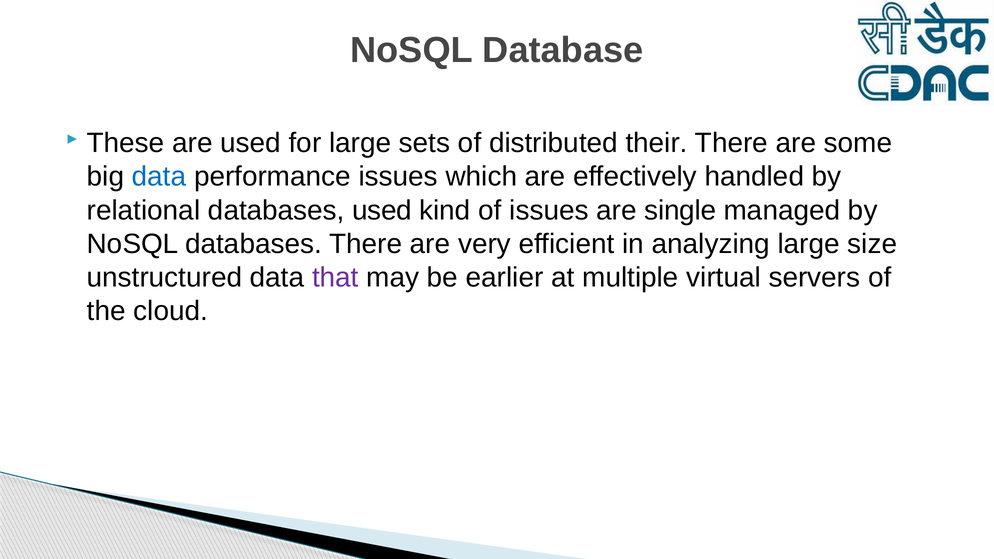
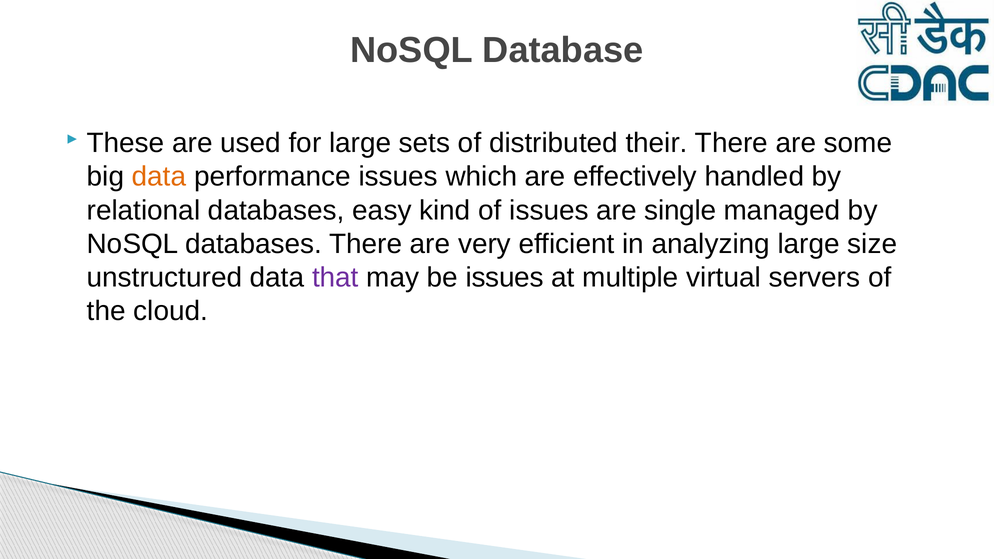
data at (159, 177) colour: blue -> orange
databases used: used -> easy
be earlier: earlier -> issues
